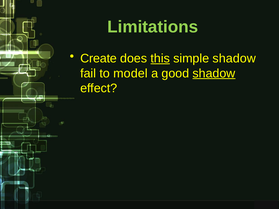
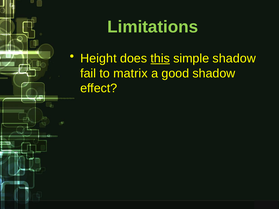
Create: Create -> Height
model: model -> matrix
shadow at (214, 73) underline: present -> none
